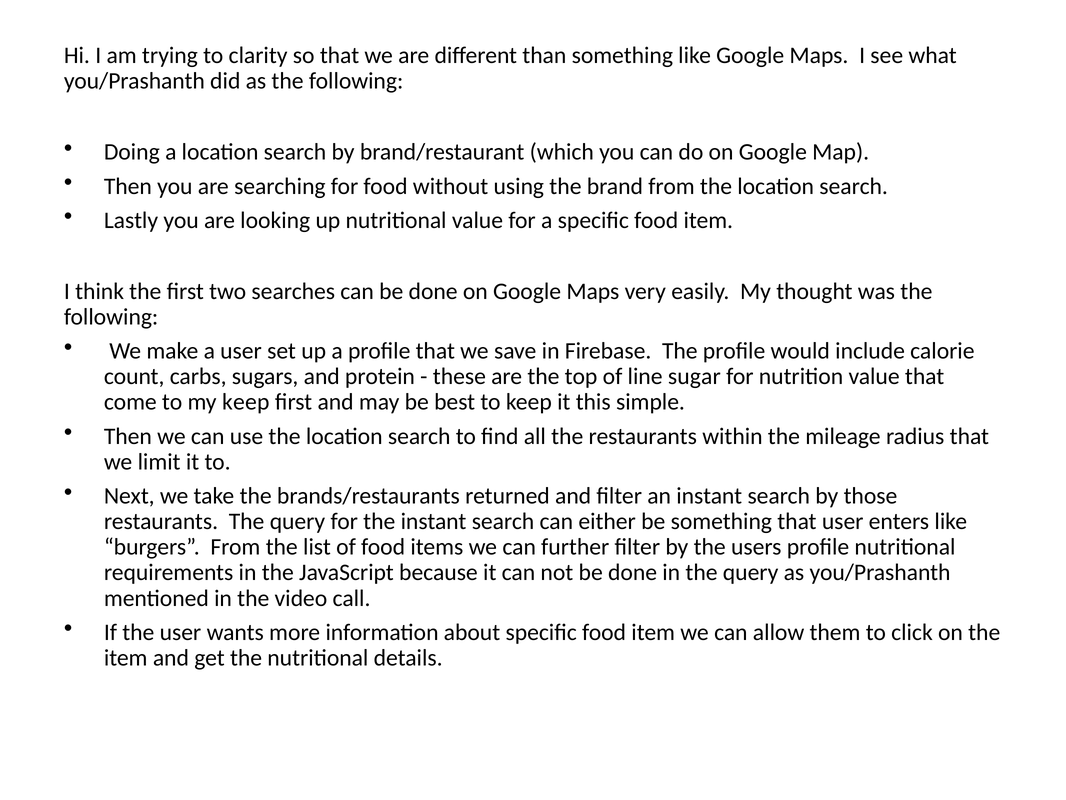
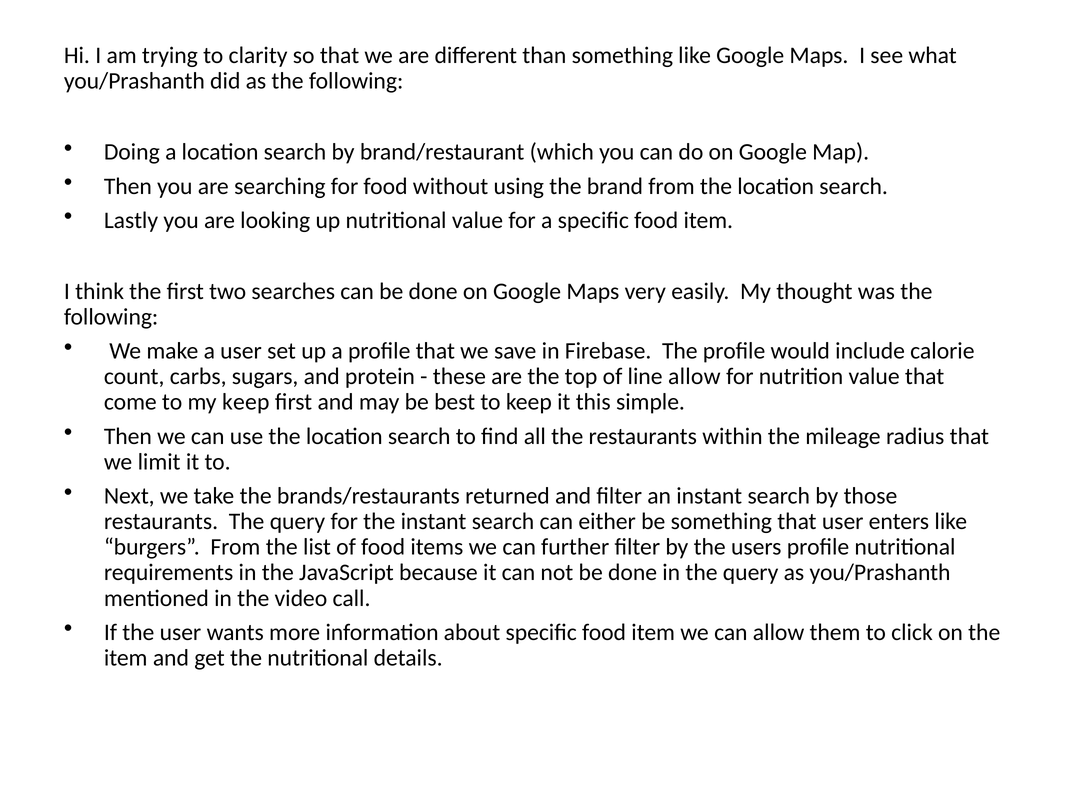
line sugar: sugar -> allow
